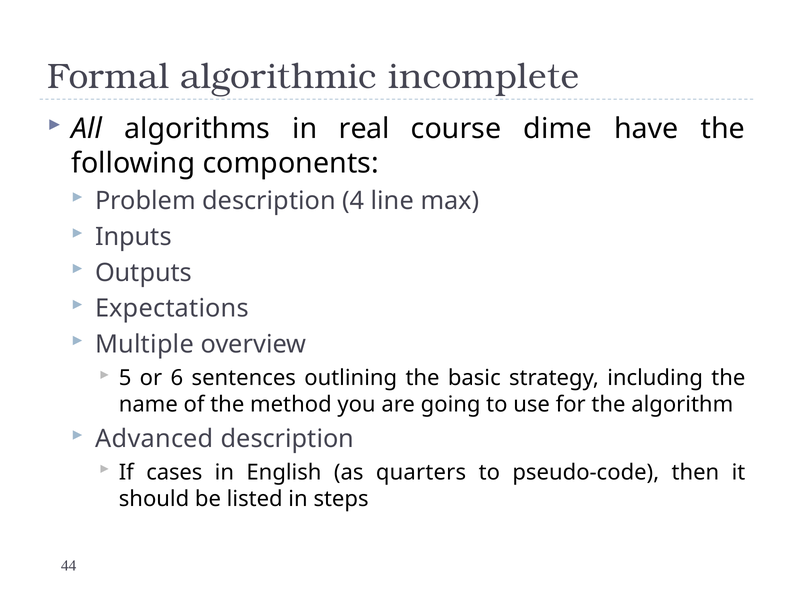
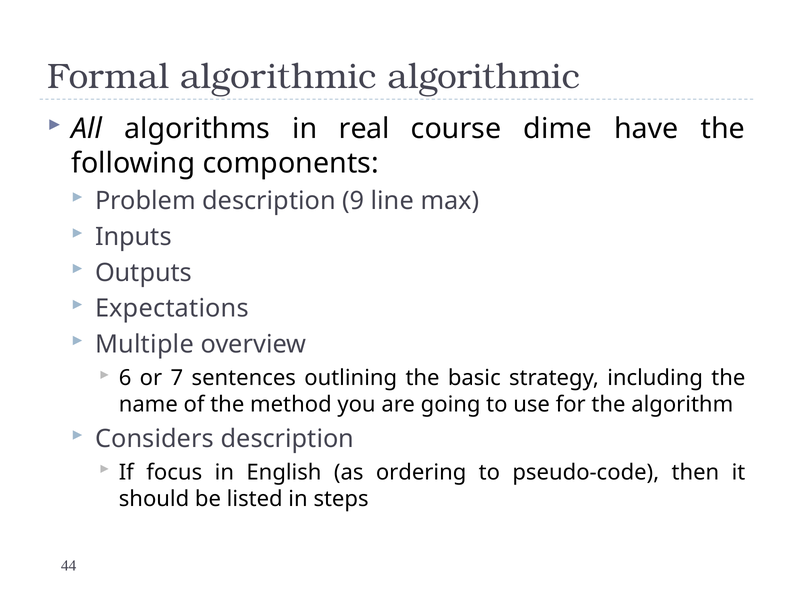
algorithmic incomplete: incomplete -> algorithmic
4: 4 -> 9
5: 5 -> 6
6: 6 -> 7
Advanced: Advanced -> Considers
cases: cases -> focus
quarters: quarters -> ordering
